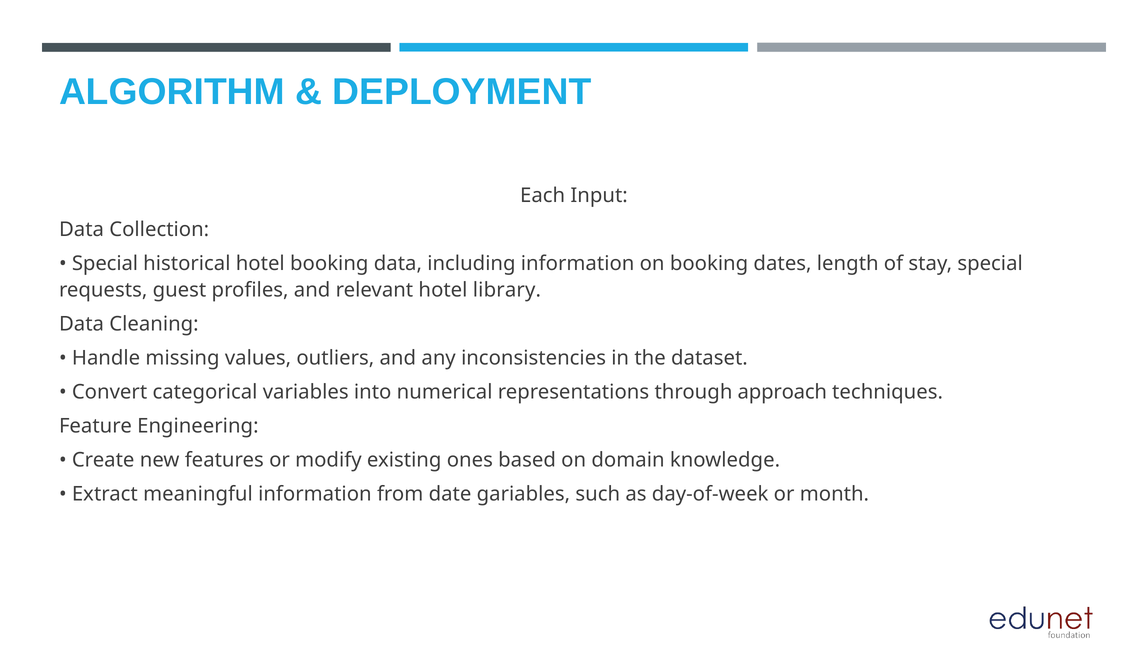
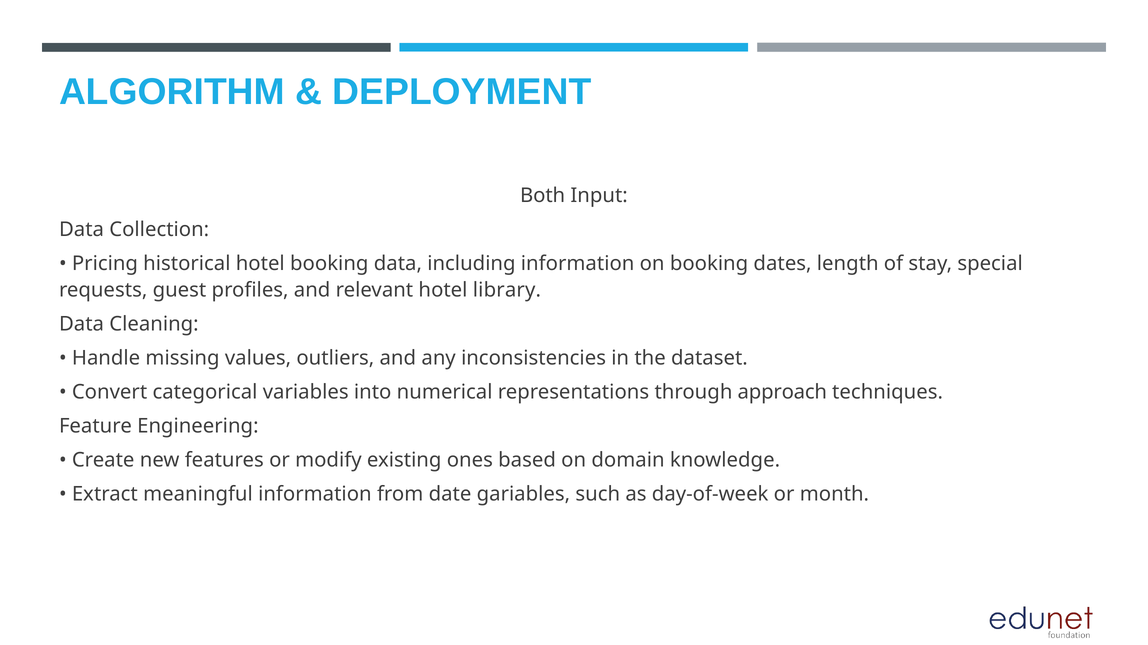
Each: Each -> Both
Special at (105, 264): Special -> Pricing
